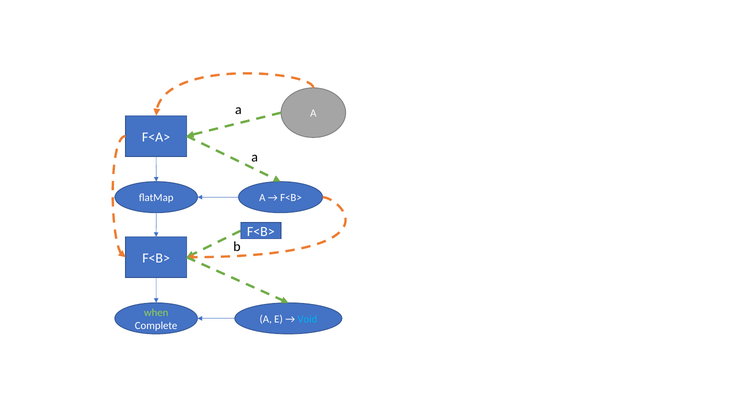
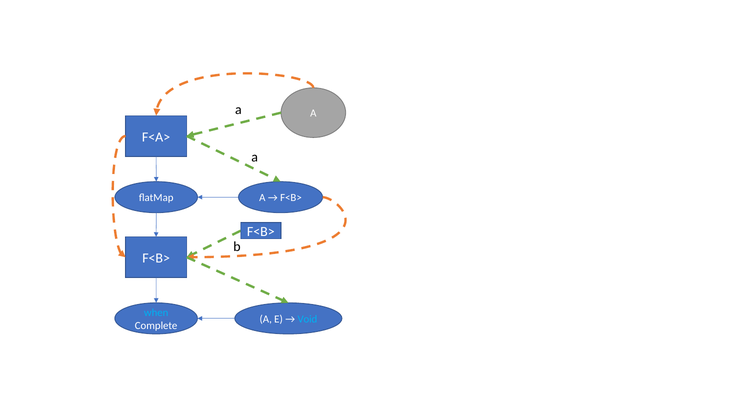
when colour: light green -> light blue
